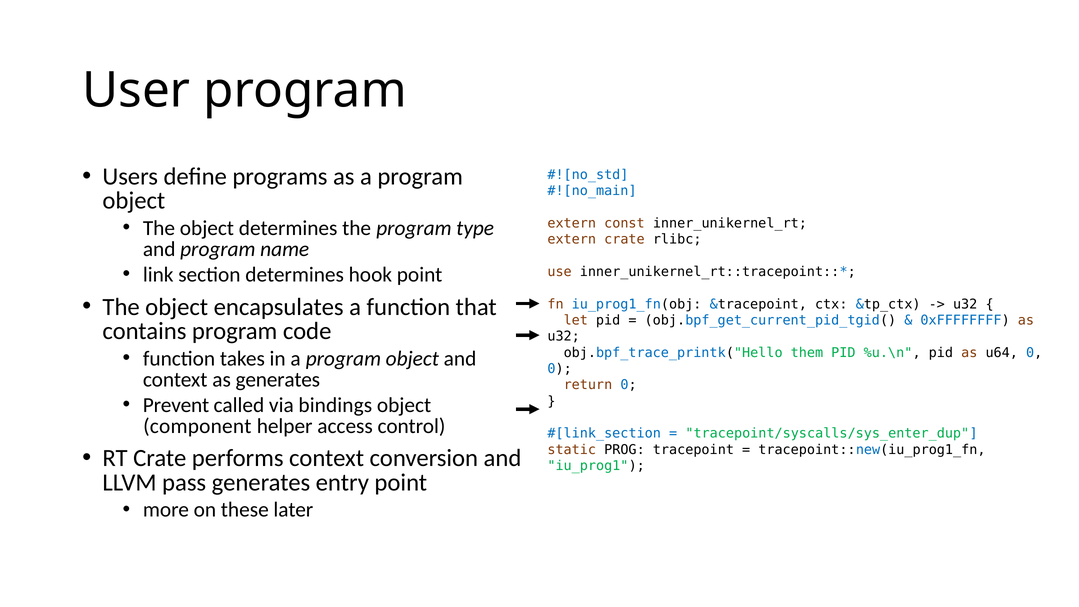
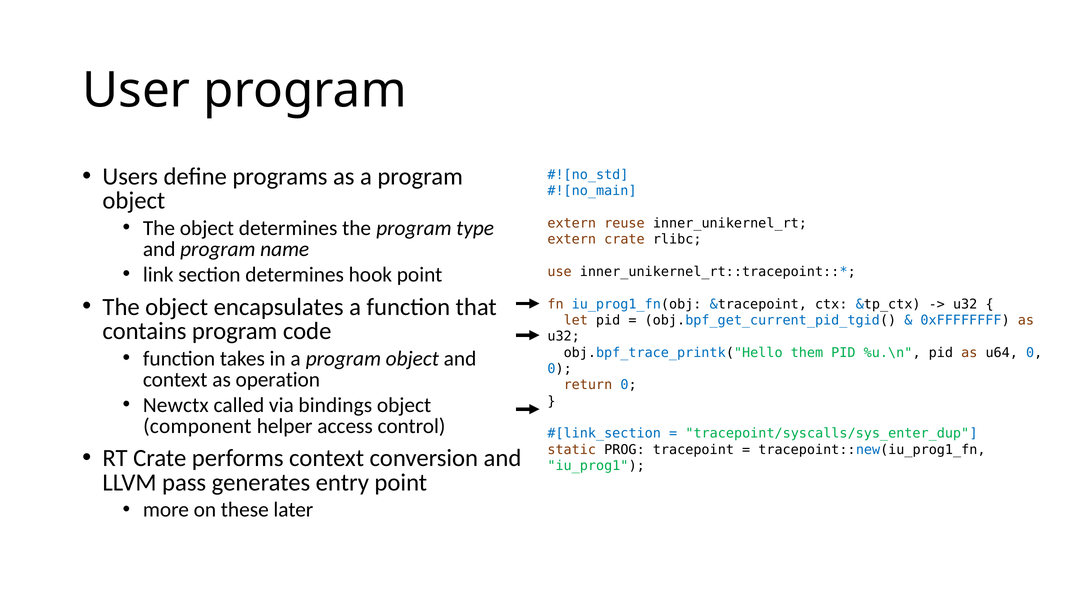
const: const -> reuse
as generates: generates -> operation
Prevent: Prevent -> Newctx
